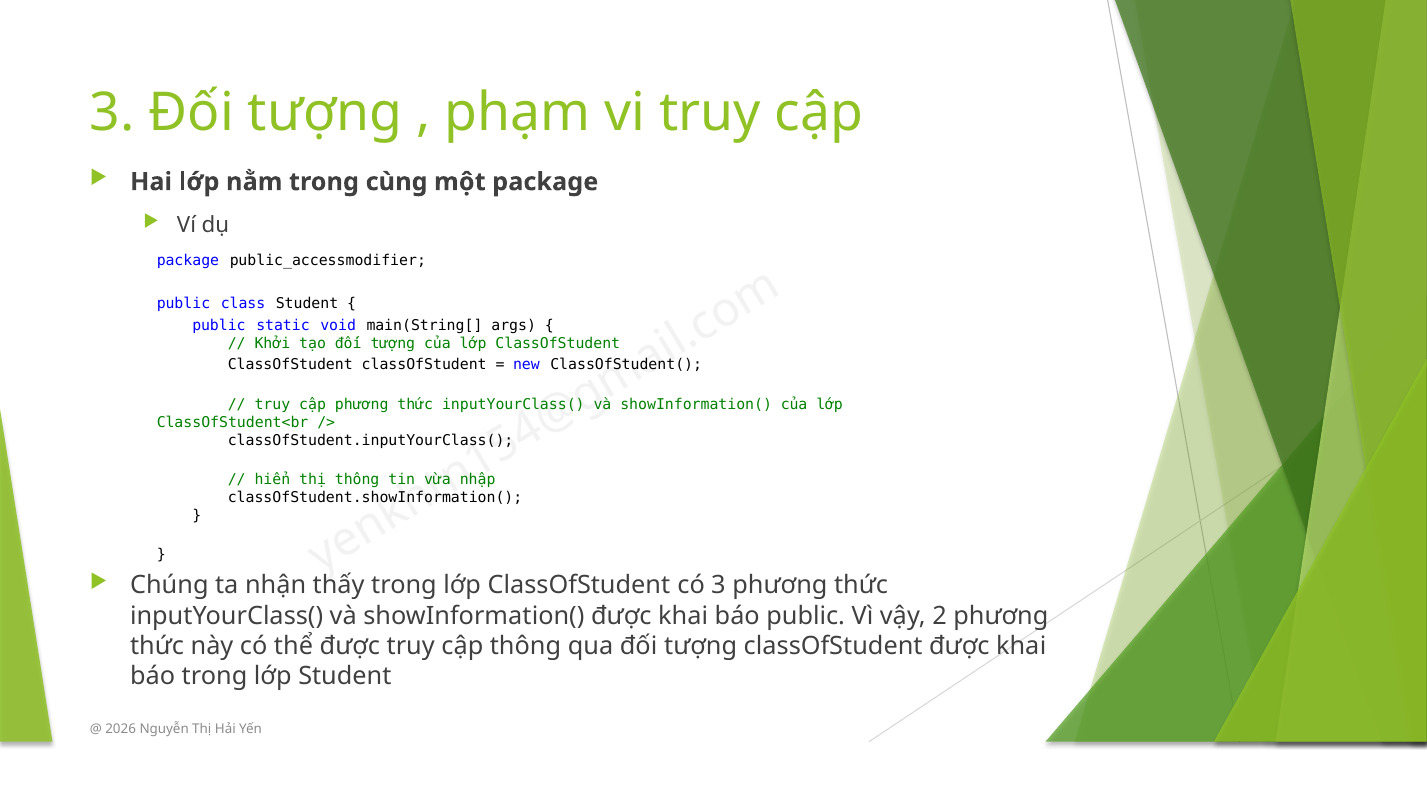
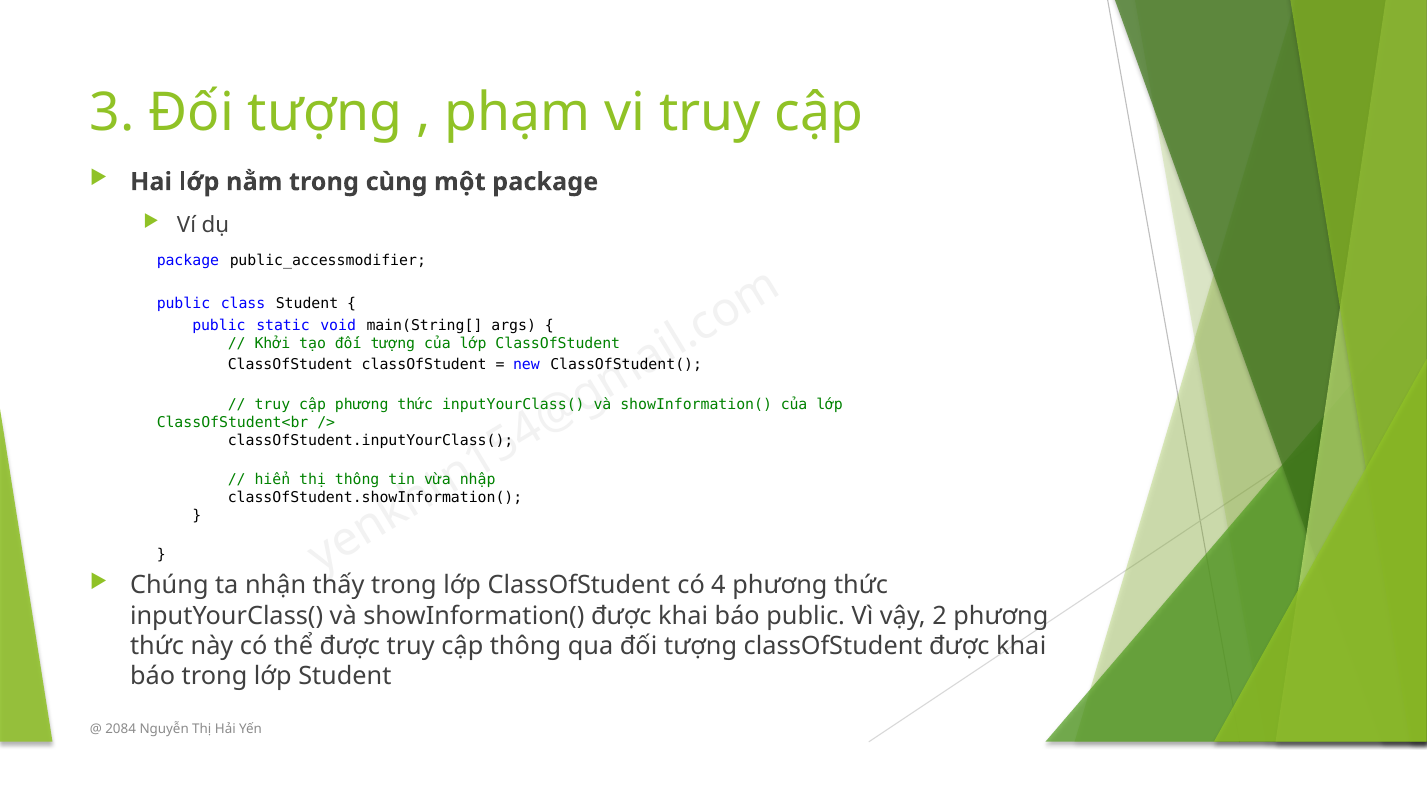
có 3: 3 -> 4
2026: 2026 -> 2084
